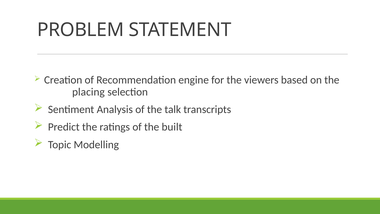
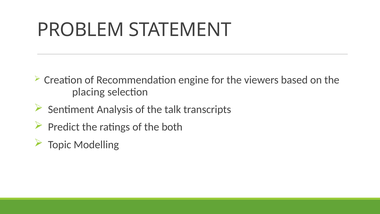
built: built -> both
